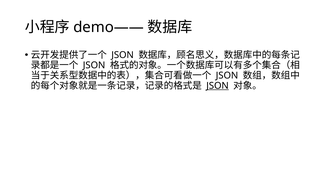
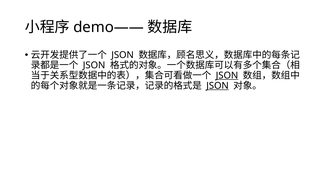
JSON at (227, 76) underline: none -> present
